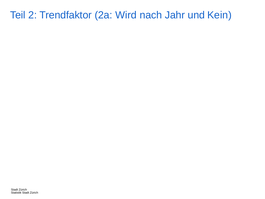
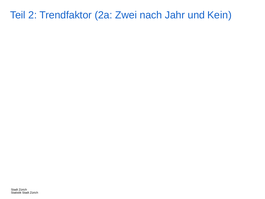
Wird: Wird -> Zwei
